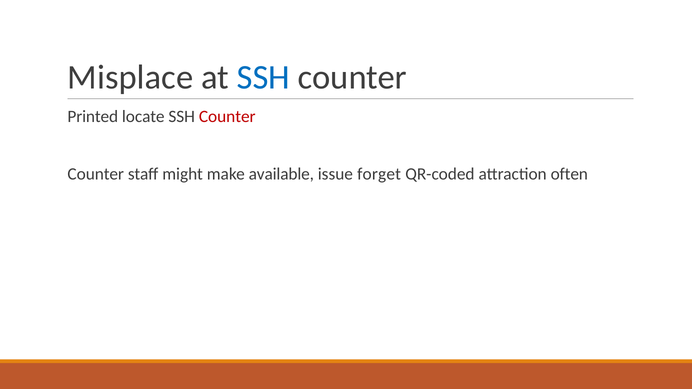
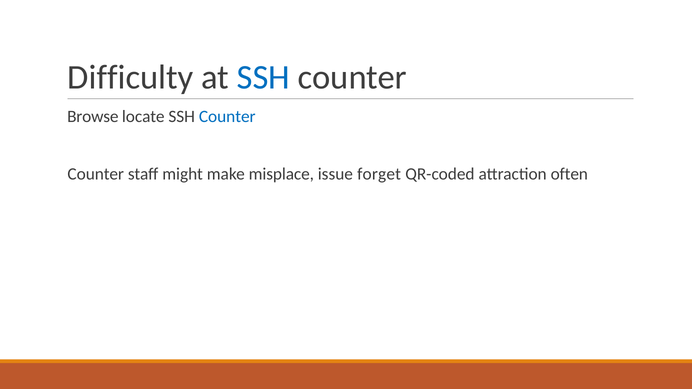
Misplace: Misplace -> Difficulty
Printed: Printed -> Browse
Counter at (227, 117) colour: red -> blue
available: available -> misplace
